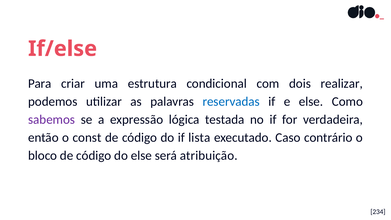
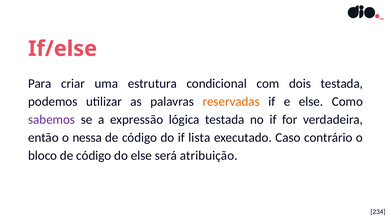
dois realizar: realizar -> testada
reservadas colour: blue -> orange
const: const -> nessa
